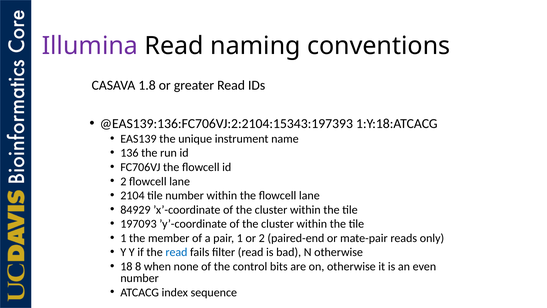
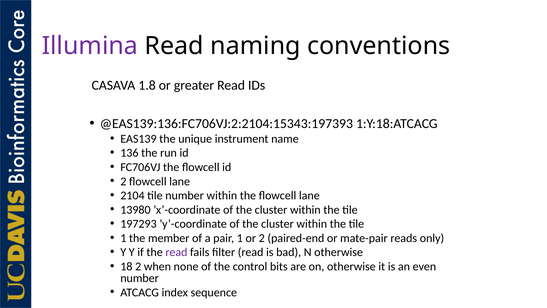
84929: 84929 -> 13980
197093: 197093 -> 197293
read at (176, 252) colour: blue -> purple
18 8: 8 -> 2
